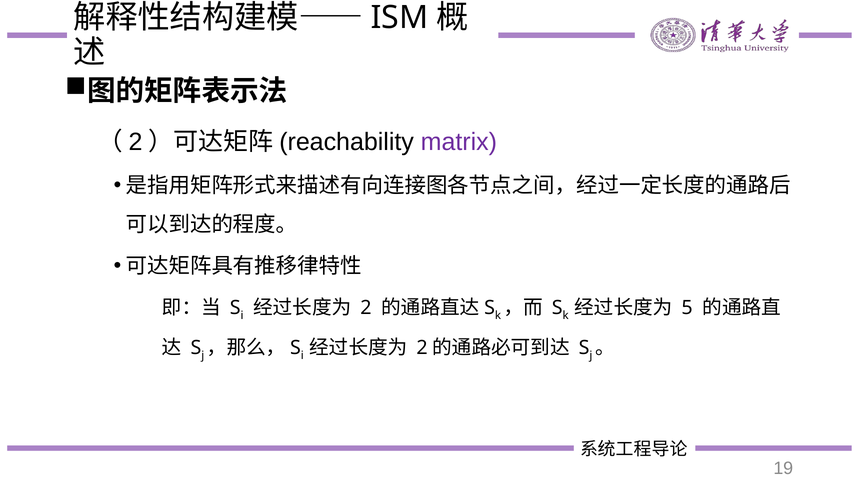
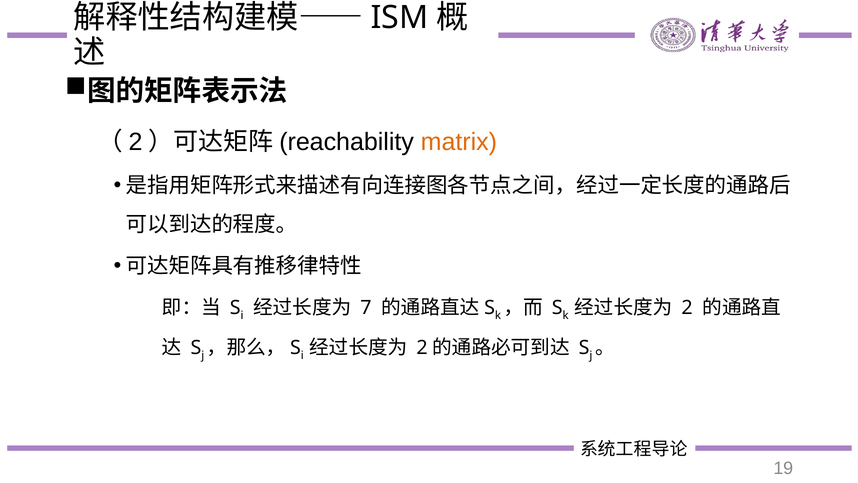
matrix colour: purple -> orange
2 at (366, 307): 2 -> 7
5 at (687, 307): 5 -> 2
